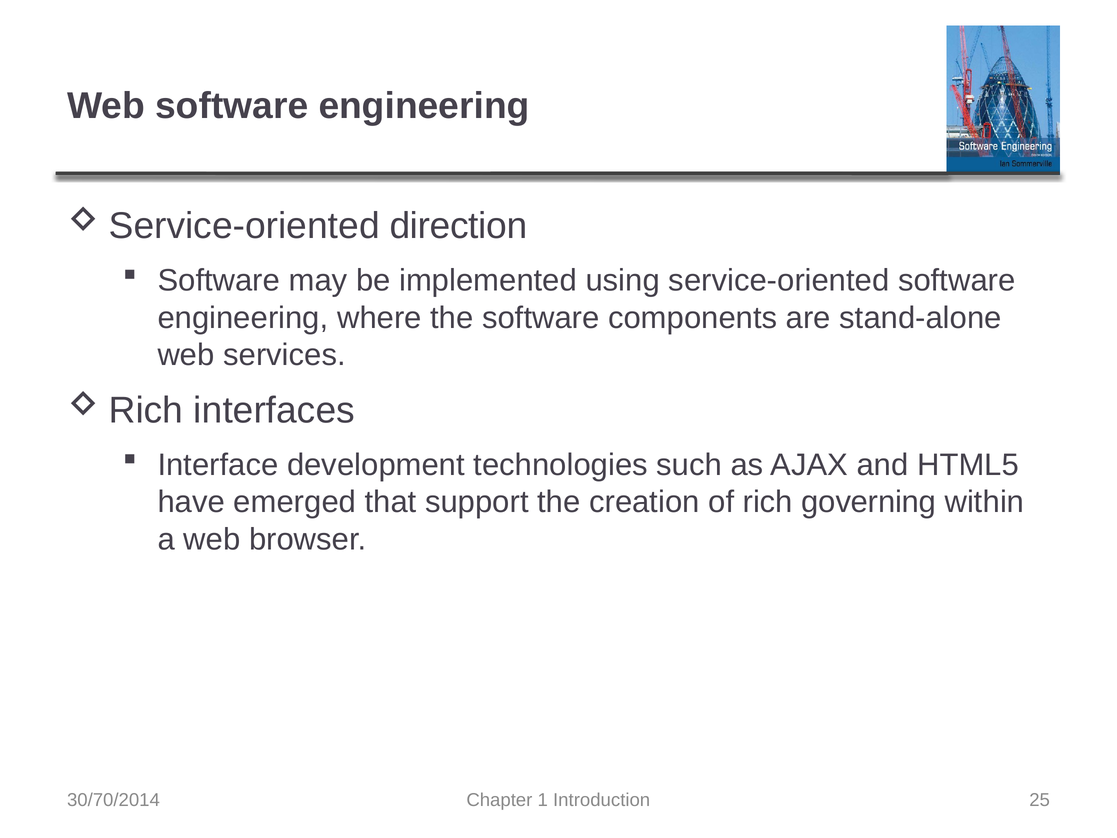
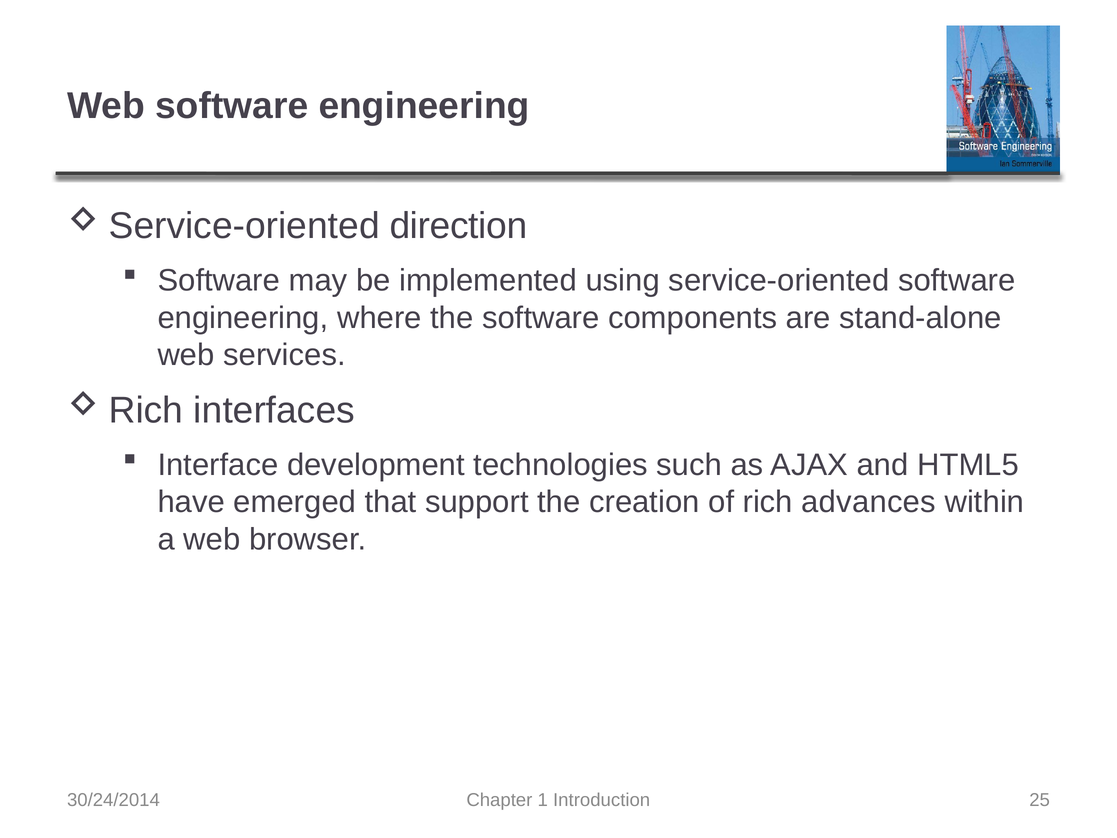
governing: governing -> advances
30/70/2014: 30/70/2014 -> 30/24/2014
